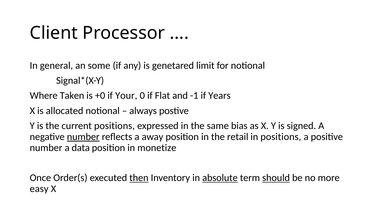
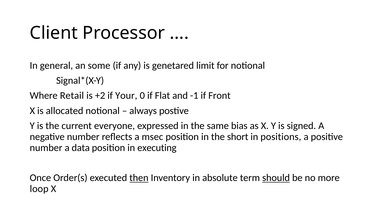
Taken: Taken -> Retail
+0: +0 -> +2
Years: Years -> Front
current positions: positions -> everyone
number at (83, 136) underline: present -> none
away: away -> msec
retail: retail -> short
monetize: monetize -> executing
absolute underline: present -> none
easy: easy -> loop
